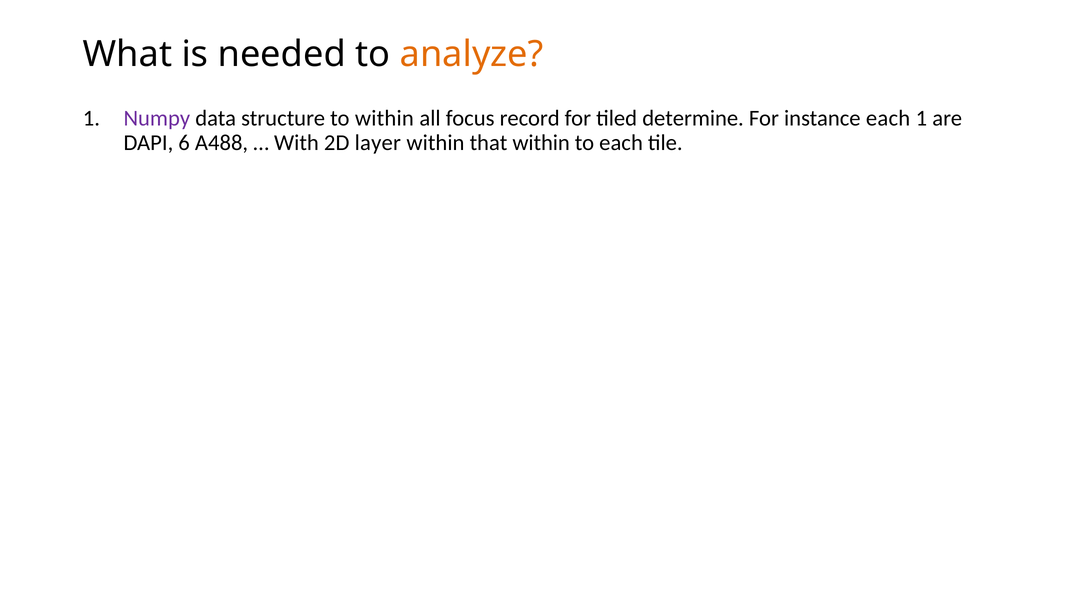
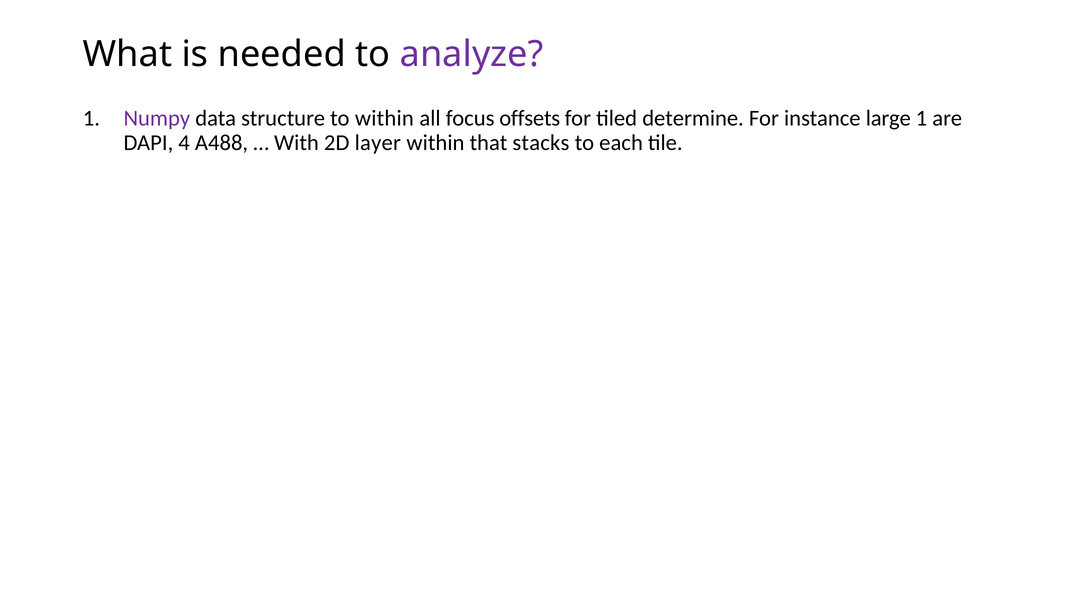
analyze colour: orange -> purple
record: record -> offsets
instance each: each -> large
6: 6 -> 4
that within: within -> stacks
